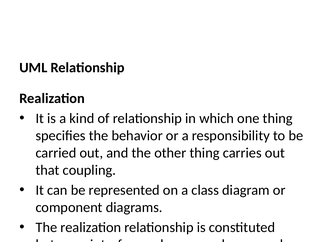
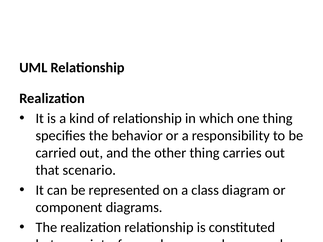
coupling: coupling -> scenario
